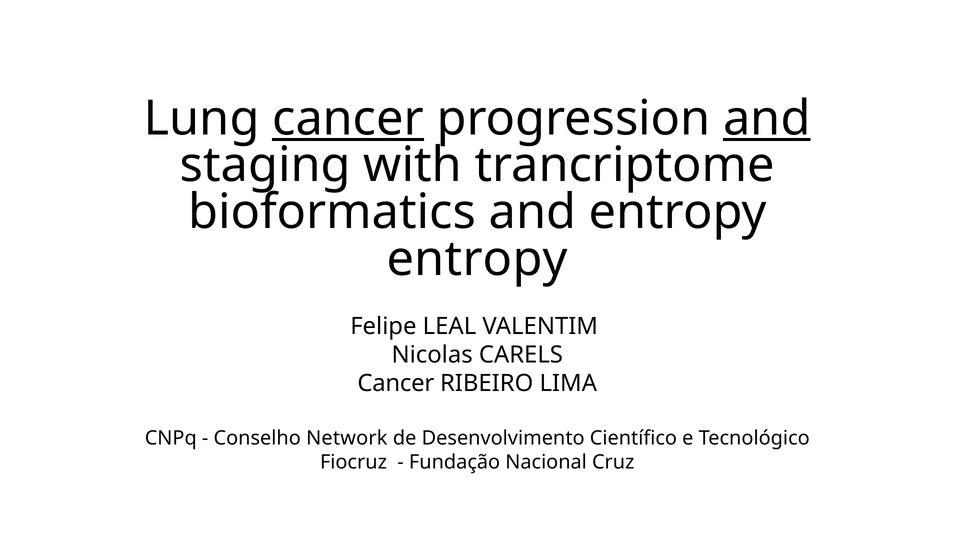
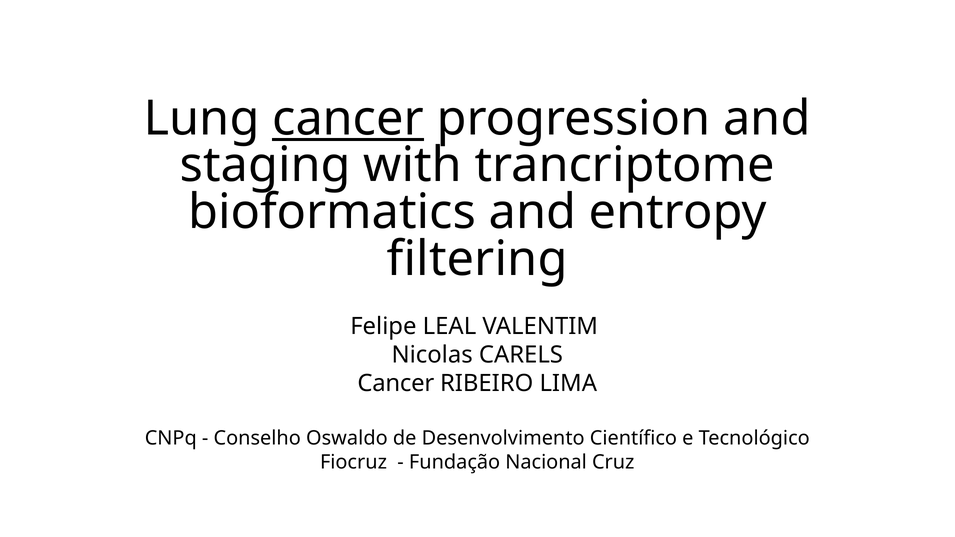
and at (767, 119) underline: present -> none
entropy at (477, 259): entropy -> filtering
Network: Network -> Oswaldo
